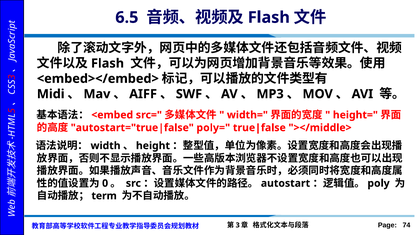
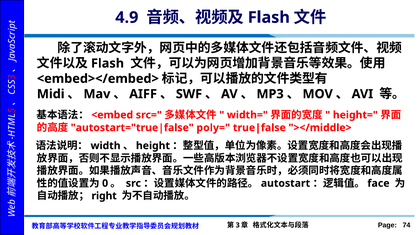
6.5: 6.5 -> 4.9
poly: poly -> face
term: term -> right
